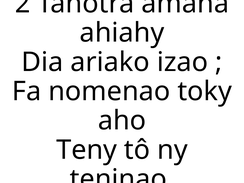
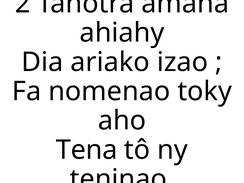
Teny: Teny -> Tena
